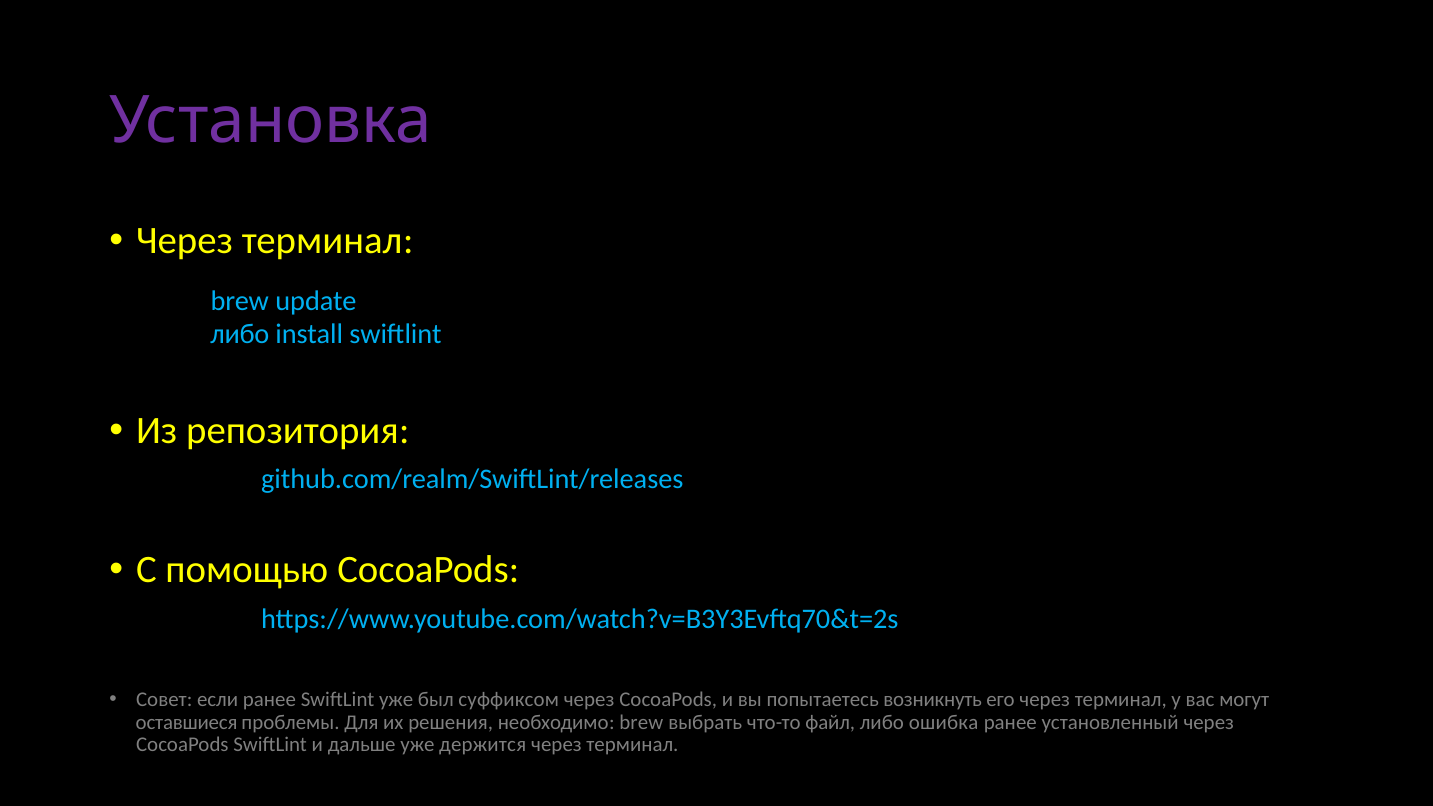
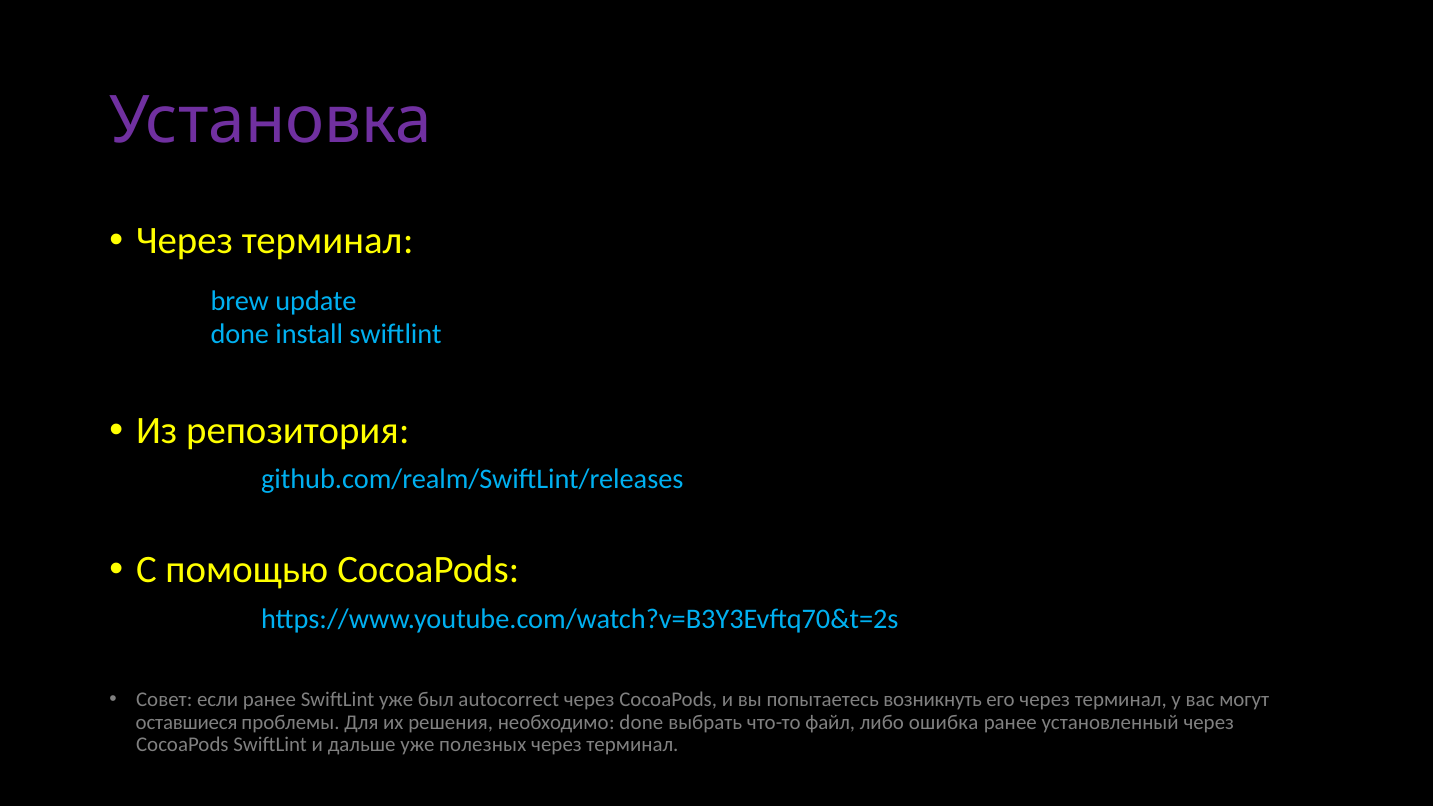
либо at (240, 334): либо -> done
суффиксом: суффиксом -> autocorrect
необходимо brew: brew -> done
держится: держится -> полезных
